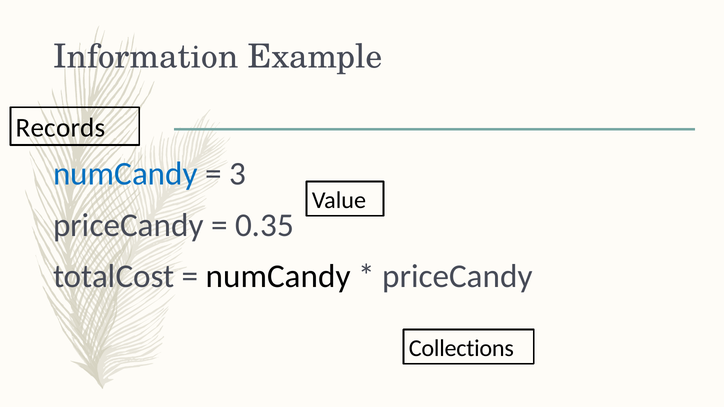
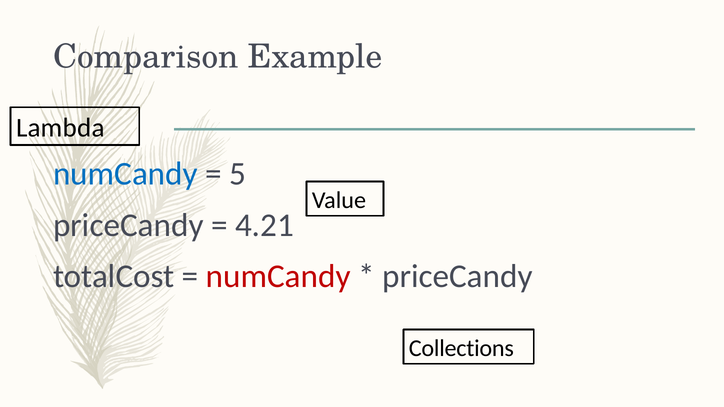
Information: Information -> Comparison
Records: Records -> Lambda
3: 3 -> 5
0.35: 0.35 -> 4.21
numCandy at (278, 276) colour: black -> red
